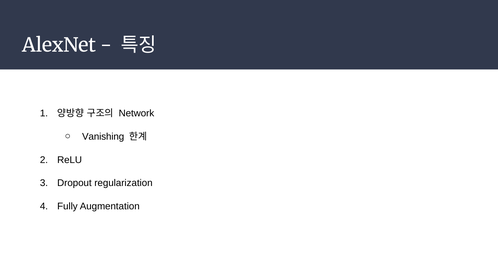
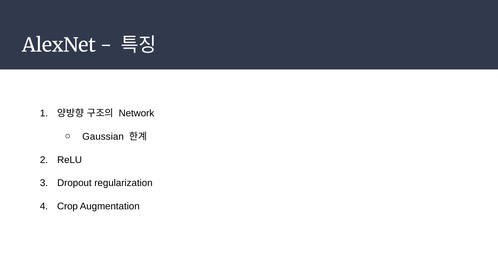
Vanishing: Vanishing -> Gaussian
Fully: Fully -> Crop
